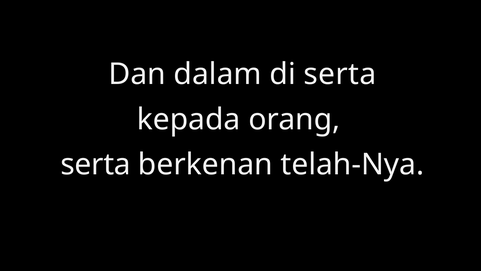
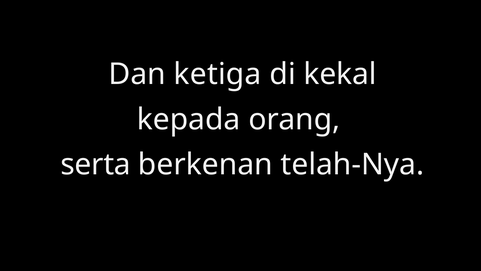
dalam: dalam -> ketiga
di serta: serta -> kekal
